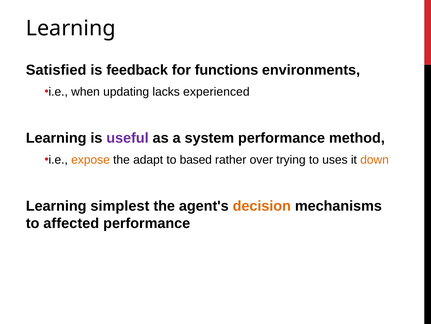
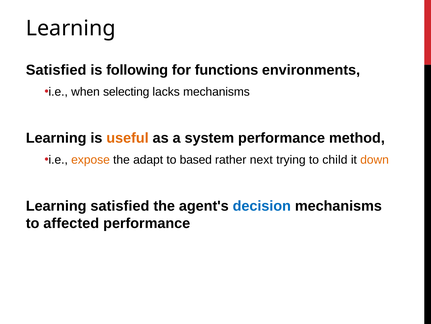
feedback: feedback -> following
updating: updating -> selecting
lacks experienced: experienced -> mechanisms
useful colour: purple -> orange
over: over -> next
uses: uses -> child
simplest at (120, 206): simplest -> satisfied
decision colour: orange -> blue
